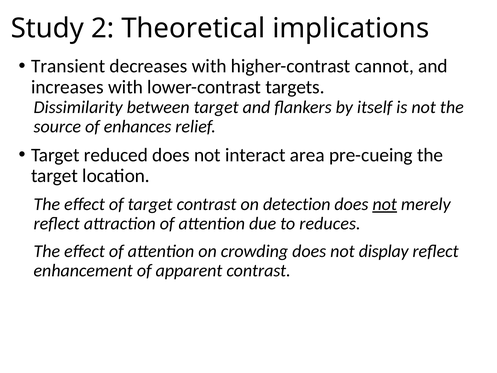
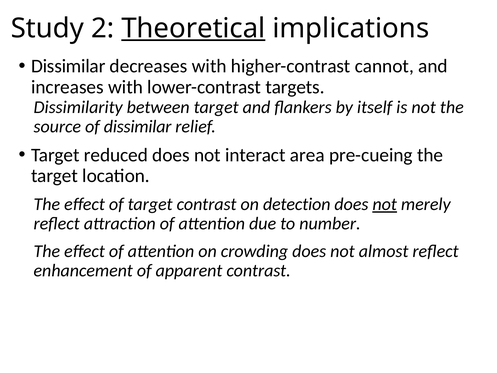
Theoretical underline: none -> present
Transient at (68, 66): Transient -> Dissimilar
of enhances: enhances -> dissimilar
reduces: reduces -> number
display: display -> almost
